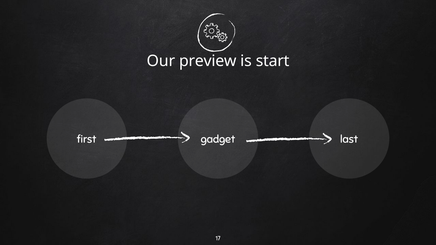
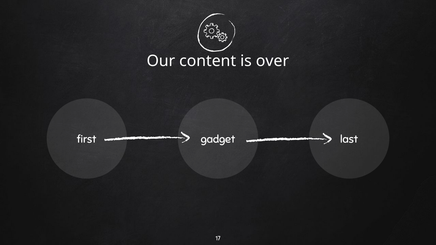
preview: preview -> content
start: start -> over
